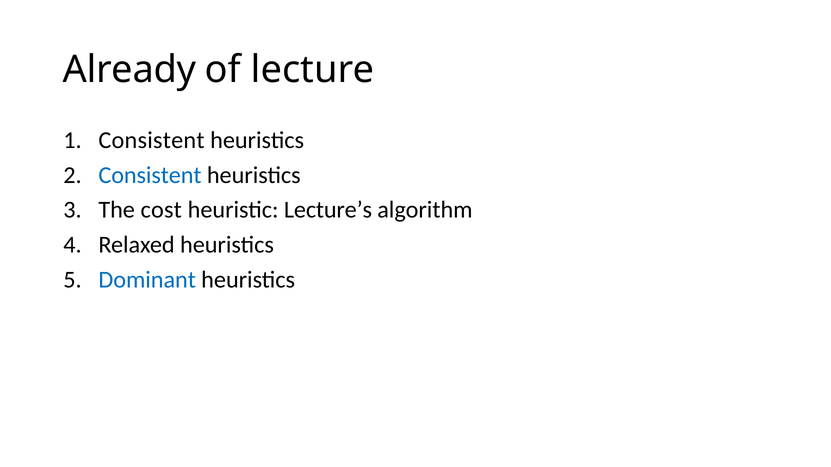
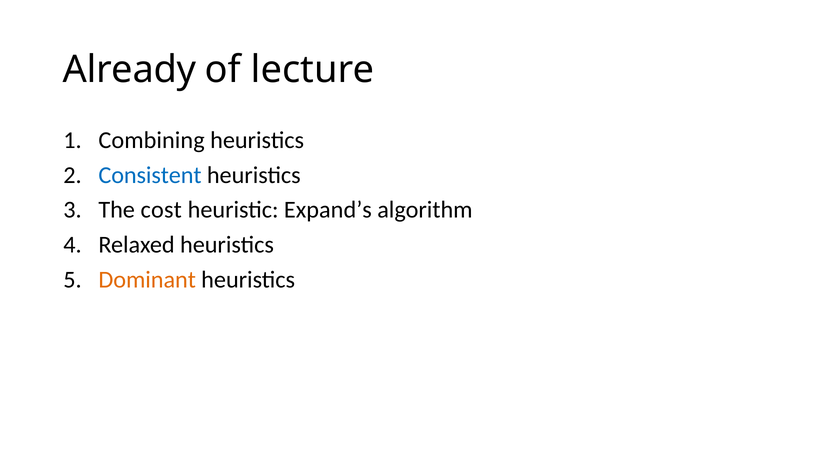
Consistent at (151, 140): Consistent -> Combining
Lecture’s: Lecture’s -> Expand’s
Dominant colour: blue -> orange
